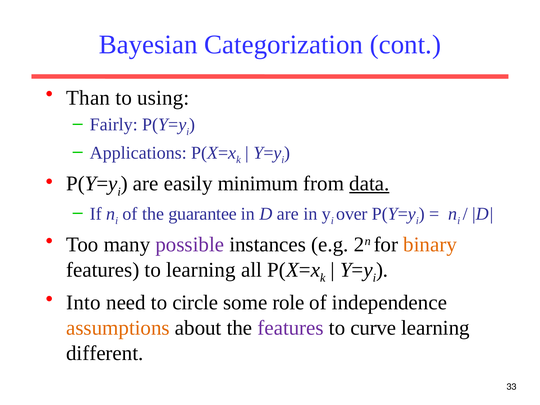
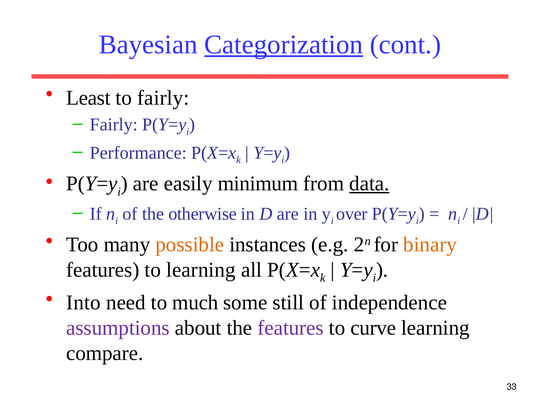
Categorization underline: none -> present
Than: Than -> Least
to using: using -> fairly
Applications: Applications -> Performance
guarantee: guarantee -> otherwise
possible colour: purple -> orange
circle: circle -> much
role: role -> still
assumptions colour: orange -> purple
different: different -> compare
